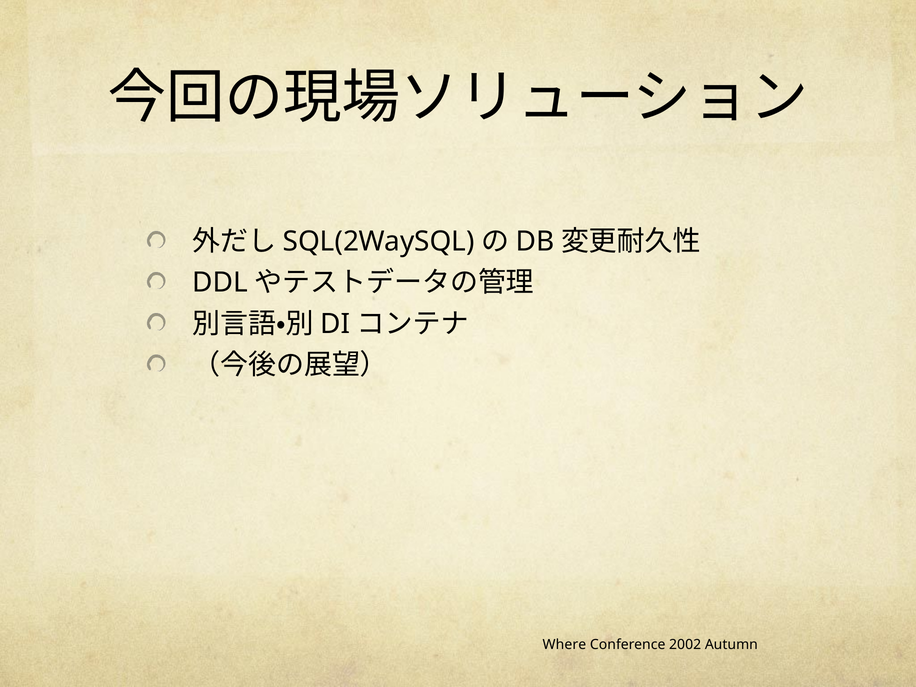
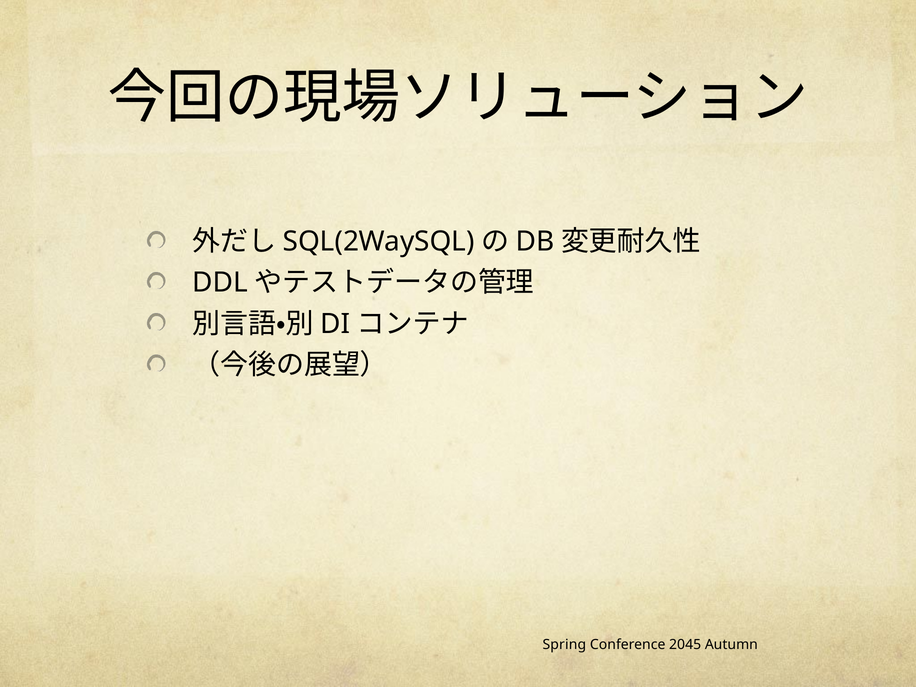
Where: Where -> Spring
2002: 2002 -> 2045
